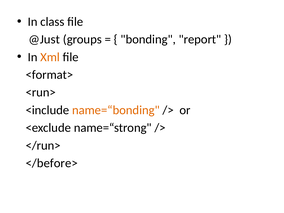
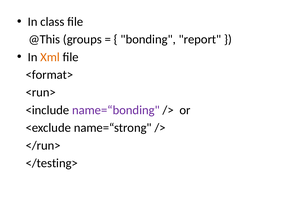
@Just: @Just -> @This
name=“bonding colour: orange -> purple
</before>: </before> -> </testing>
